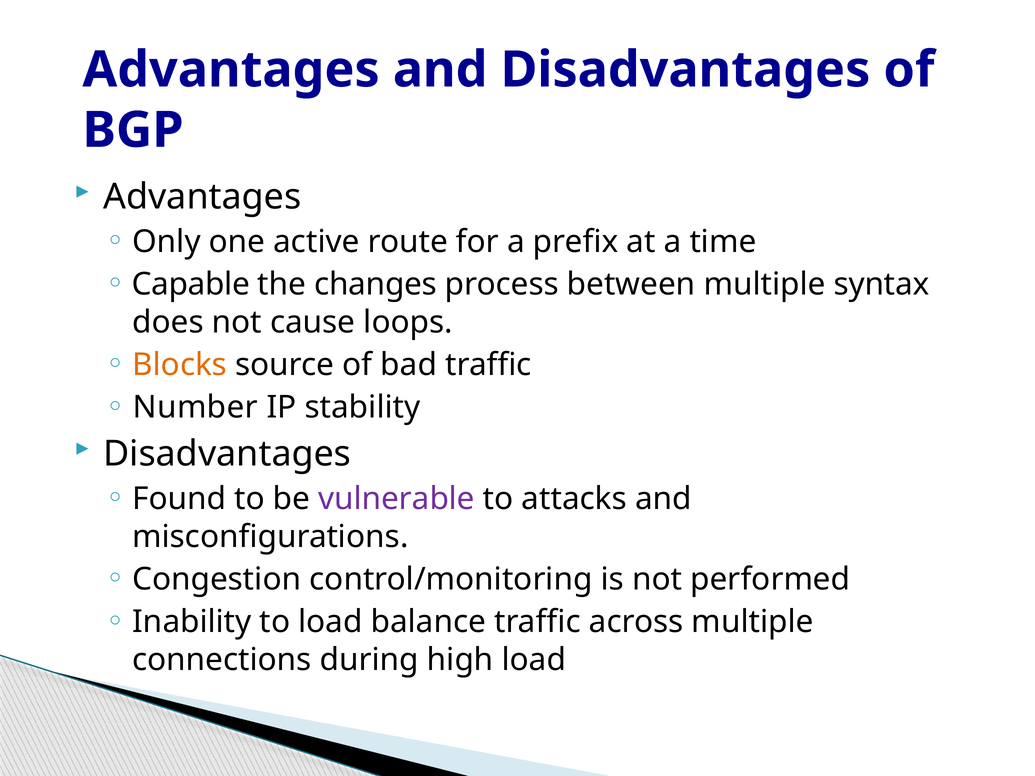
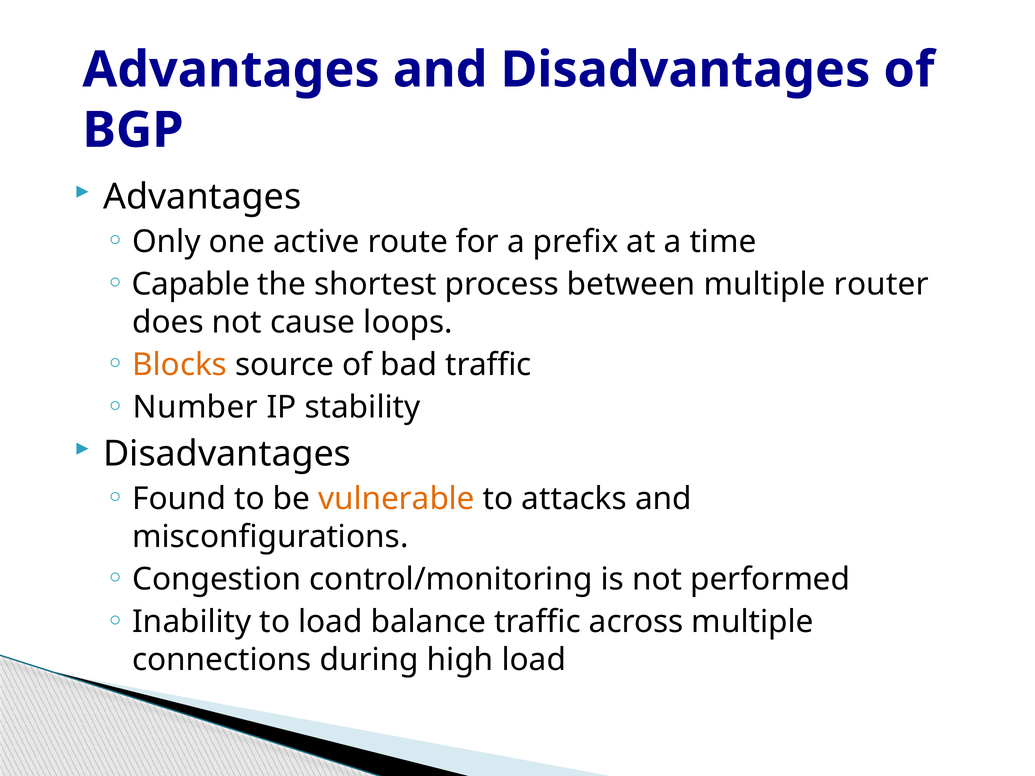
changes: changes -> shortest
syntax: syntax -> router
vulnerable colour: purple -> orange
